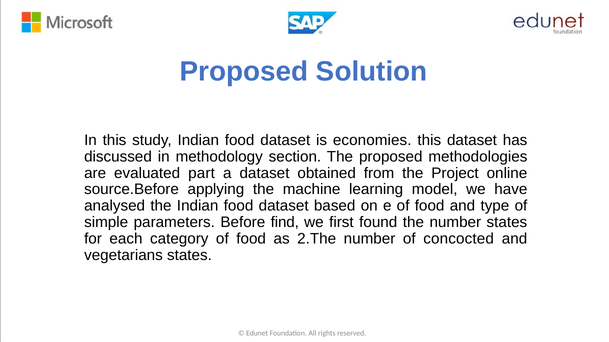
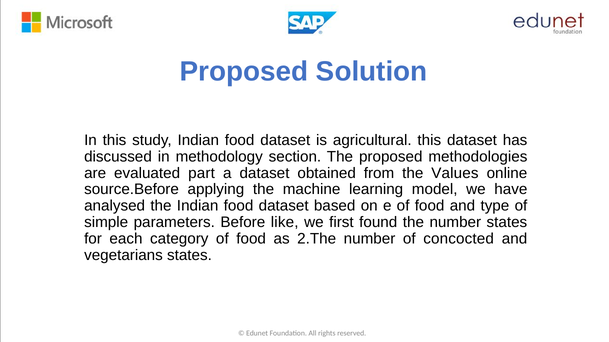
economies: economies -> agricultural
Project: Project -> Values
find: find -> like
